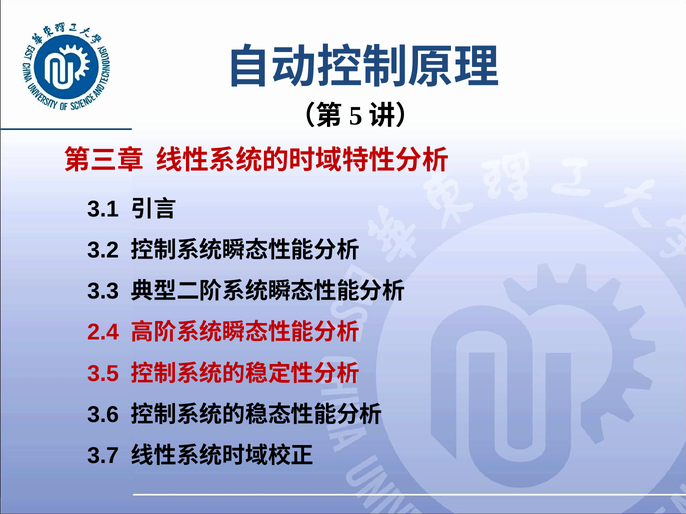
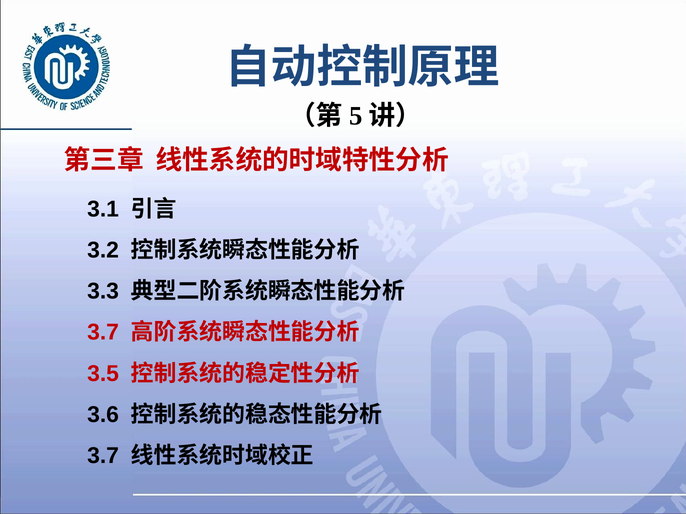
2.4 at (103, 333): 2.4 -> 3.7
